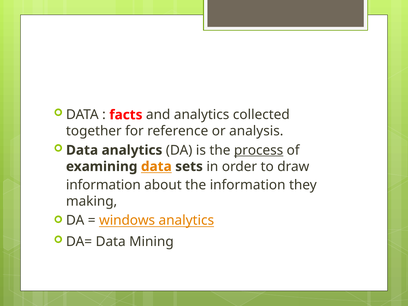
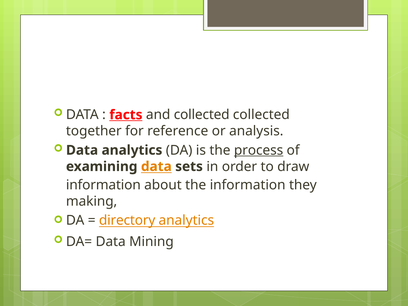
facts underline: none -> present
and analytics: analytics -> collected
windows: windows -> directory
